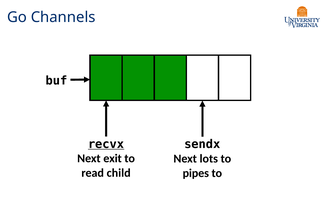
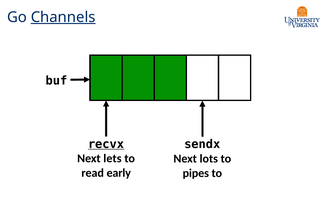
Channels underline: none -> present
exit: exit -> lets
child: child -> early
